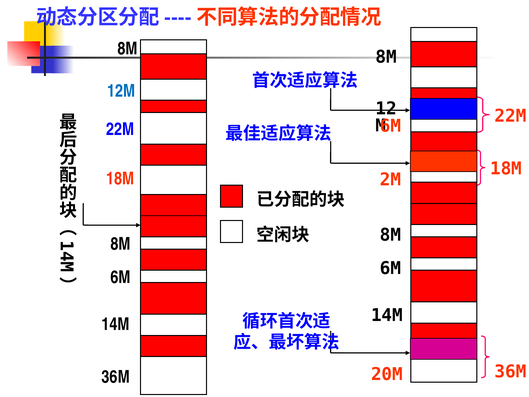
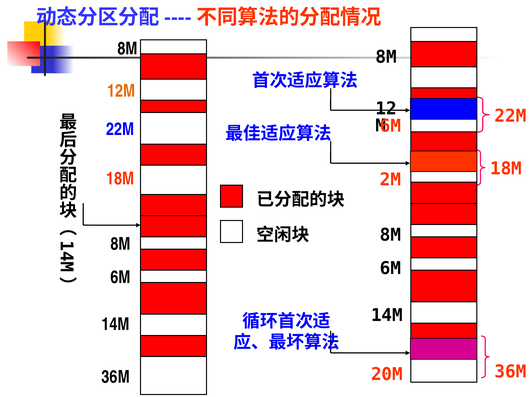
12M colour: blue -> orange
